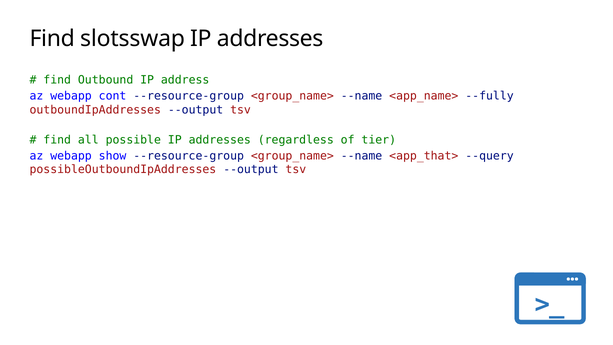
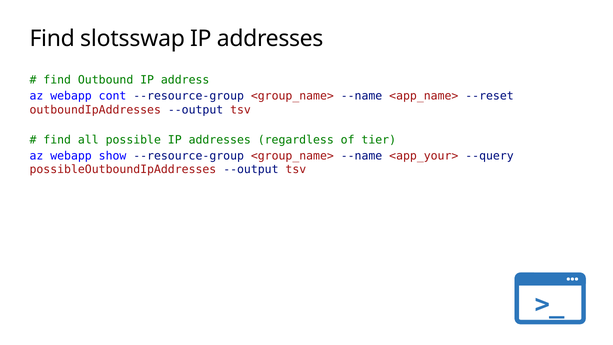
--fully: --fully -> --reset
<app_that>: <app_that> -> <app_your>
